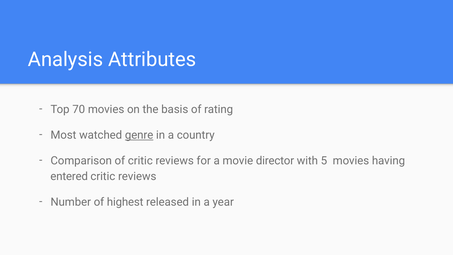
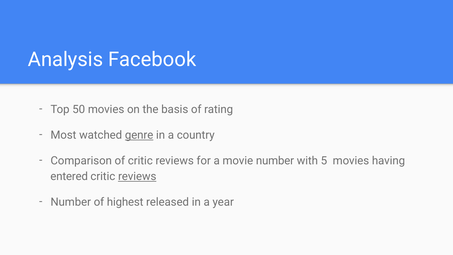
Attributes: Attributes -> Facebook
70: 70 -> 50
movie director: director -> number
reviews at (137, 176) underline: none -> present
